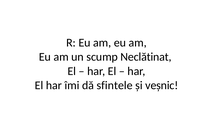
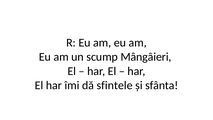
Neclătinat: Neclătinat -> Mângâieri
veșnic: veșnic -> sfânta
